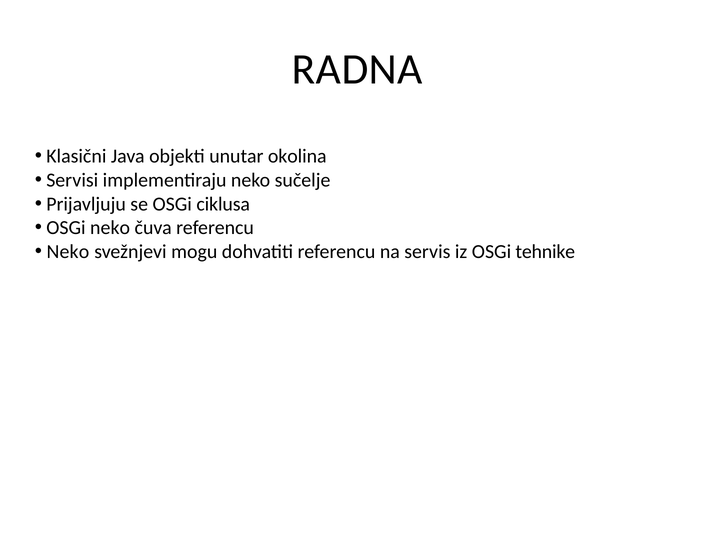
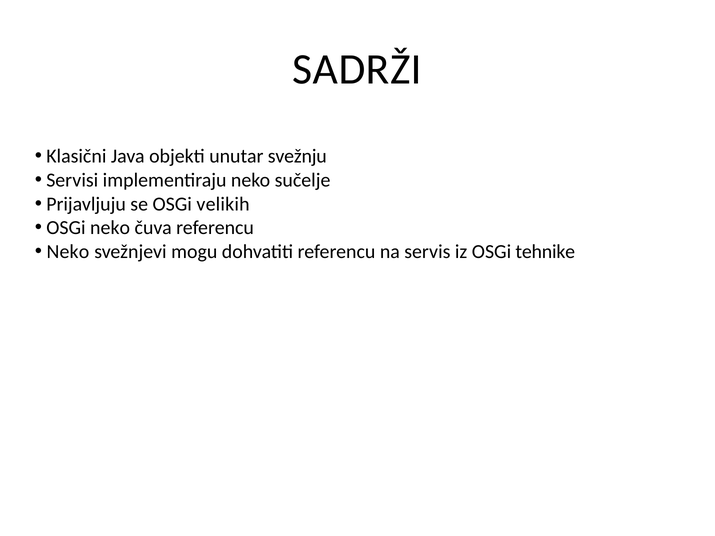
RADNA: RADNA -> SADRŽI
okolina: okolina -> svežnju
ciklusa: ciklusa -> velikih
